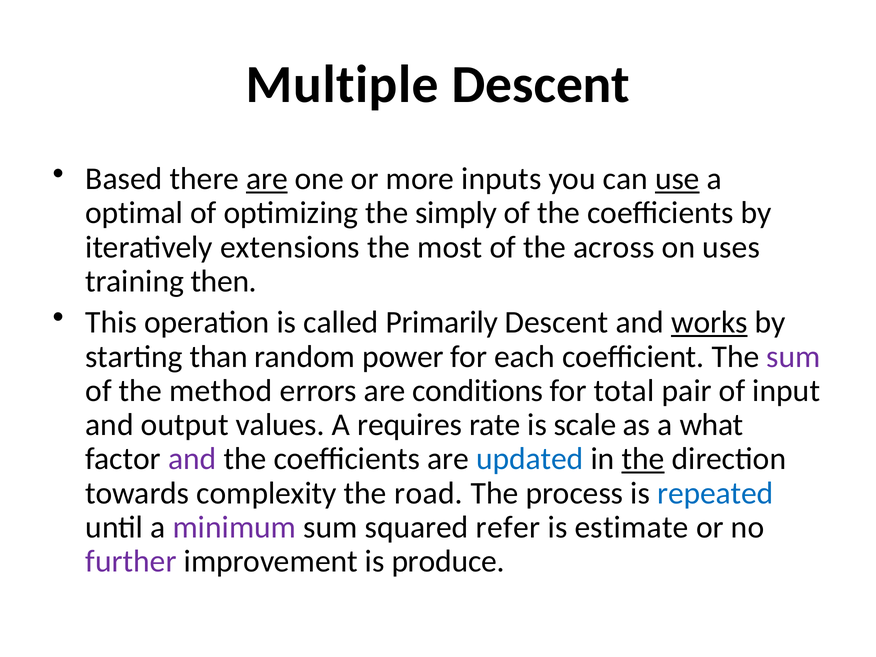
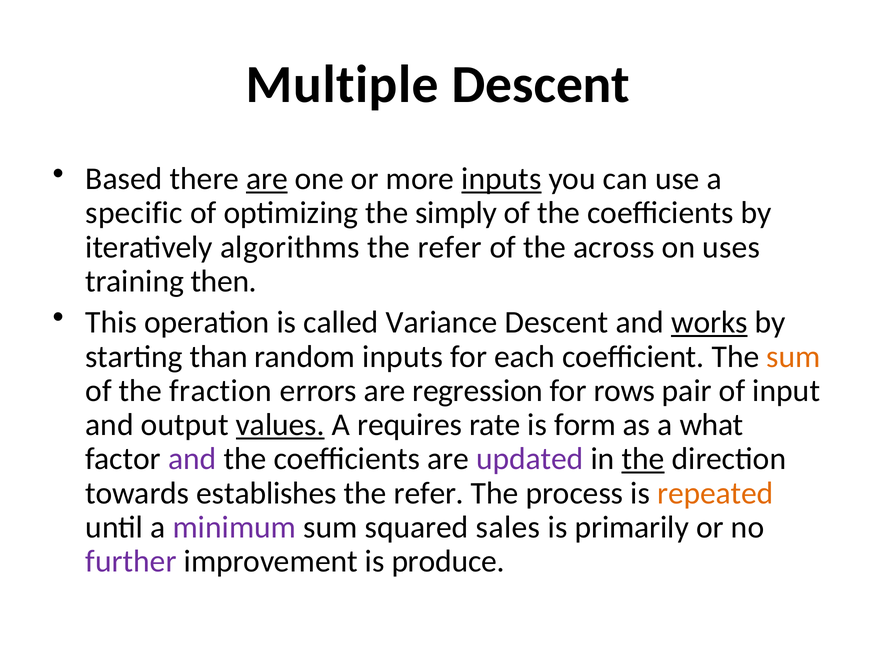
inputs at (501, 179) underline: none -> present
use underline: present -> none
optimal: optimal -> specific
extensions: extensions -> algorithms
most at (450, 247): most -> refer
Primarily: Primarily -> Variance
random power: power -> inputs
sum at (794, 357) colour: purple -> orange
method: method -> fraction
conditions: conditions -> regression
total: total -> rows
values underline: none -> present
scale: scale -> form
updated colour: blue -> purple
complexity: complexity -> establishes
road at (429, 493): road -> refer
repeated colour: blue -> orange
refer: refer -> sales
estimate: estimate -> primarily
